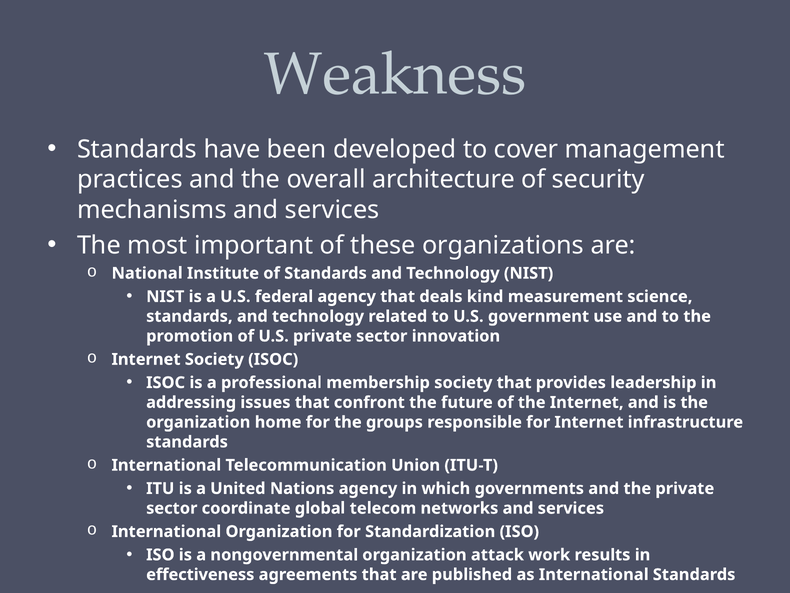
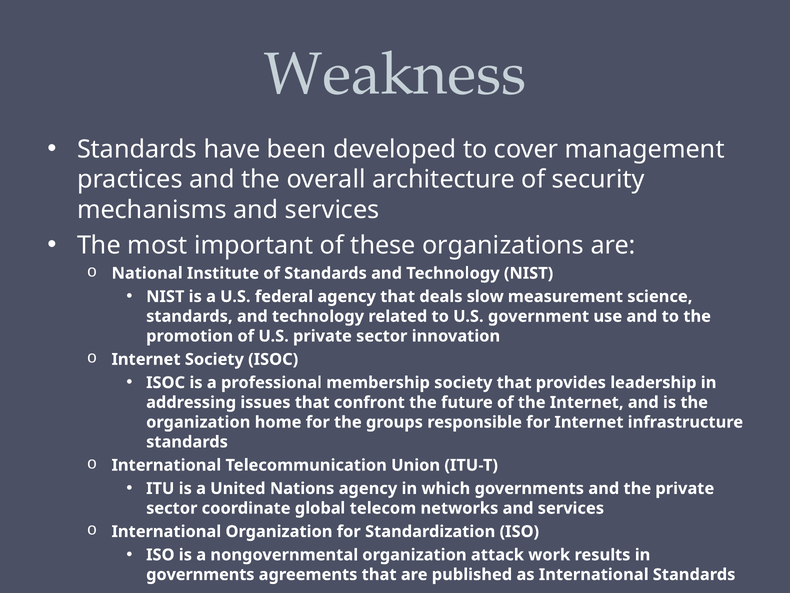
kind: kind -> slow
effectiveness at (200, 574): effectiveness -> governments
